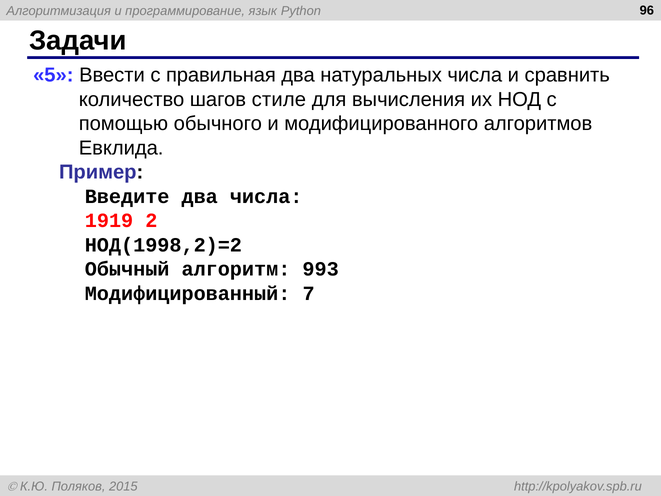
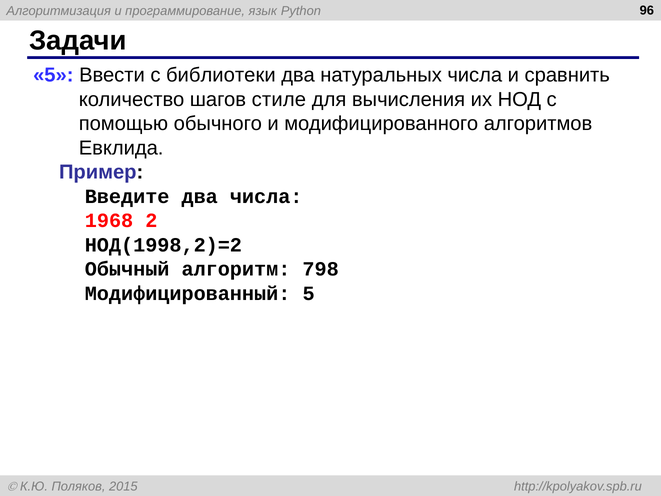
правильная: правильная -> библиотеки
1919: 1919 -> 1968
993: 993 -> 798
Модифицированный 7: 7 -> 5
